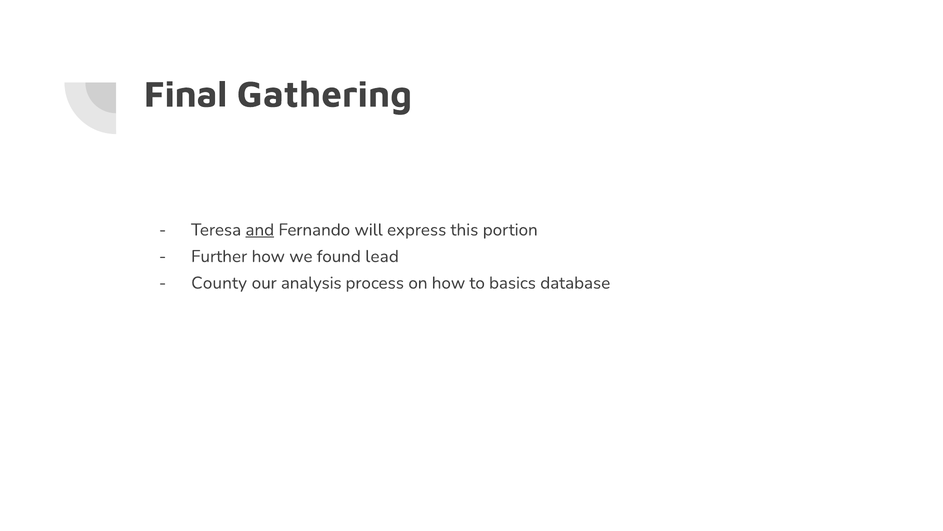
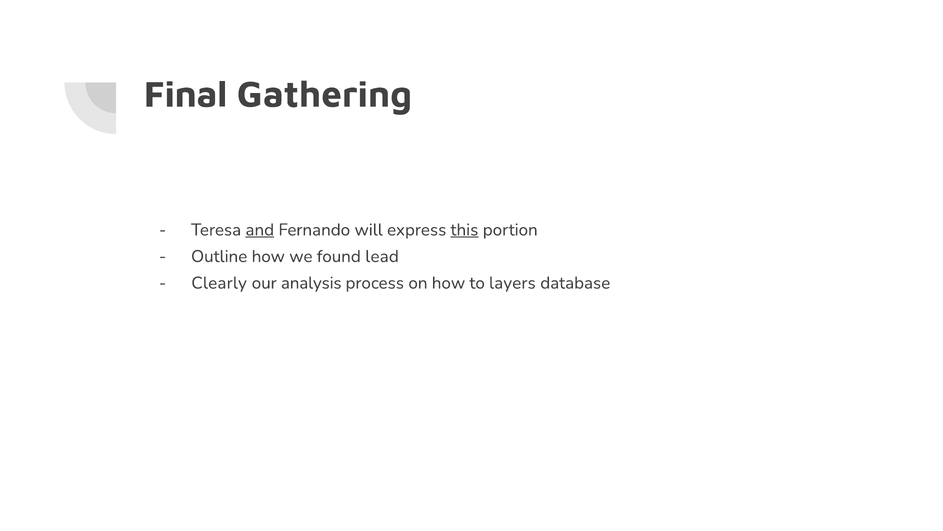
this underline: none -> present
Further: Further -> Outline
County: County -> Clearly
basics: basics -> layers
